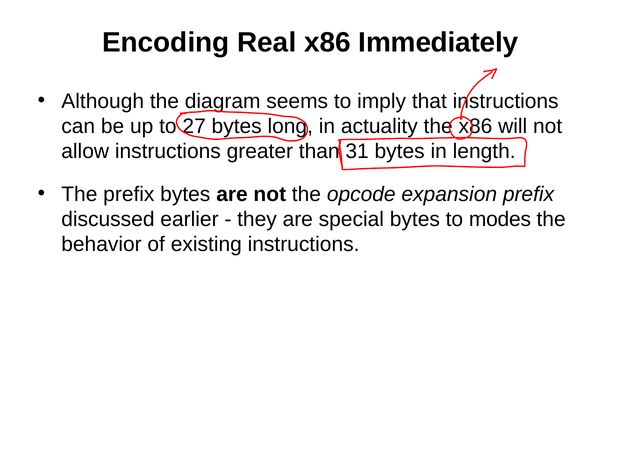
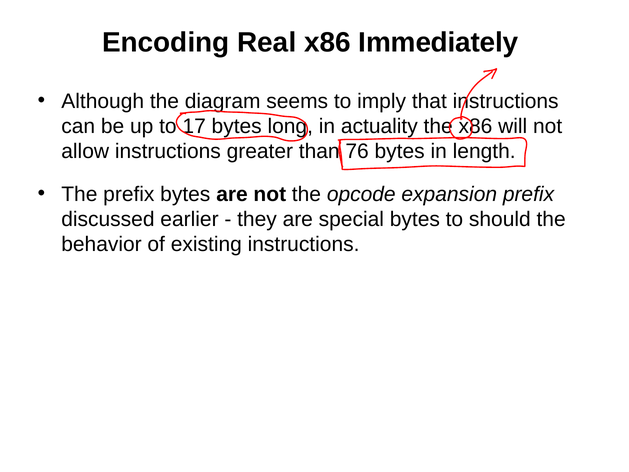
27: 27 -> 17
31: 31 -> 76
modes: modes -> should
